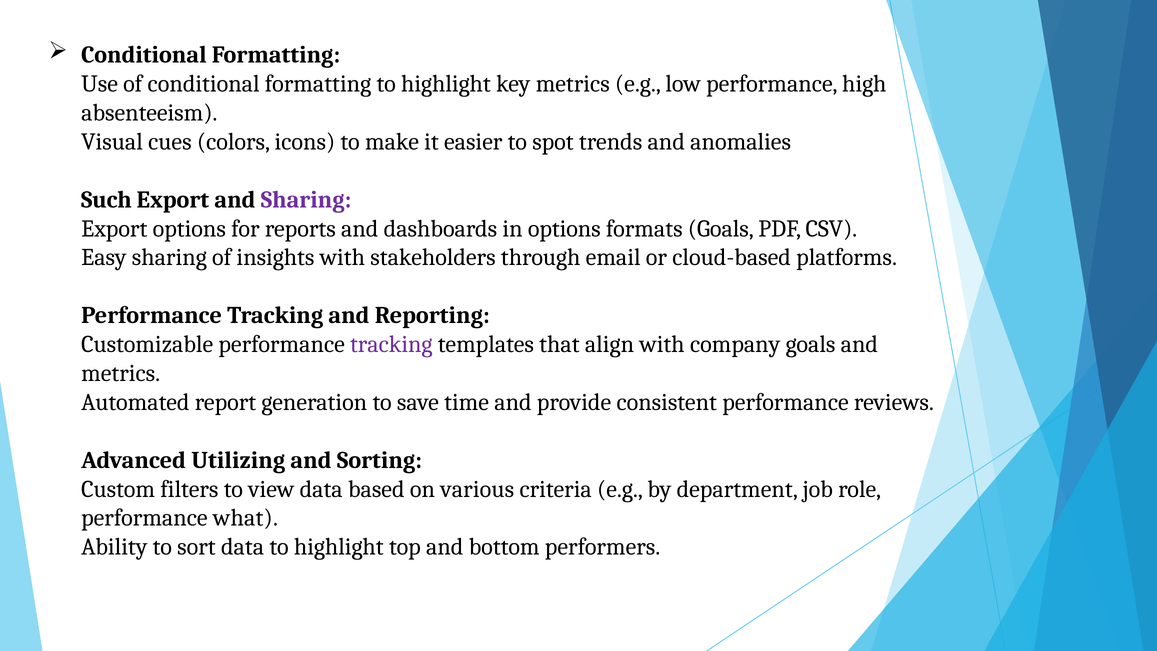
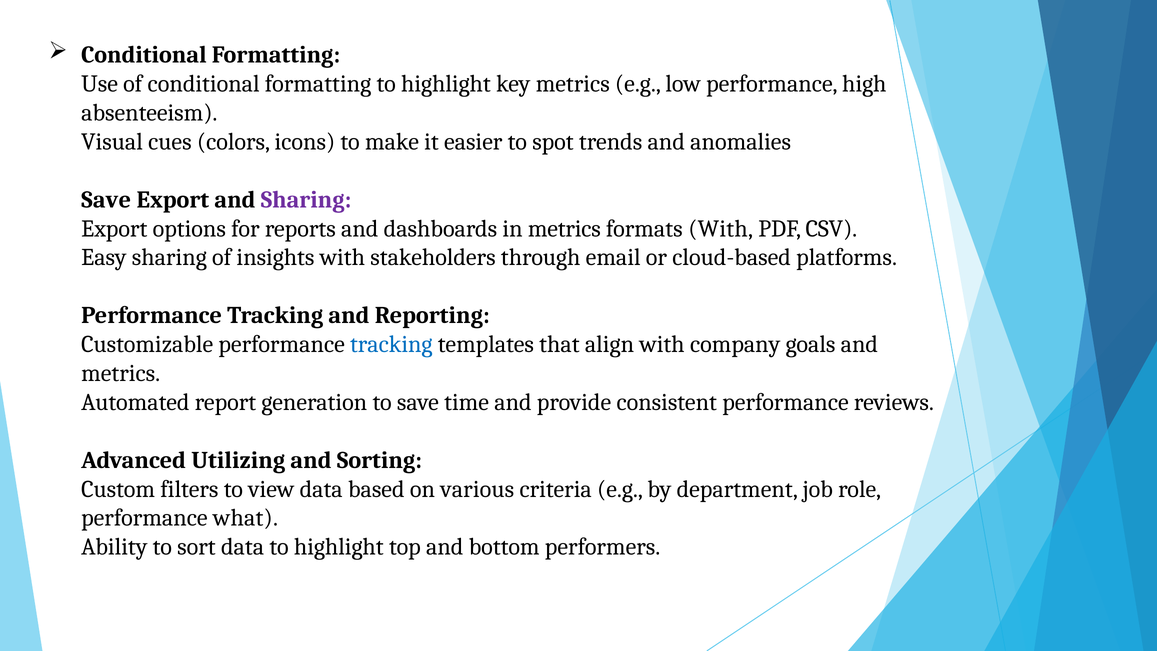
Such at (106, 200): Such -> Save
in options: options -> metrics
formats Goals: Goals -> With
tracking at (391, 344) colour: purple -> blue
